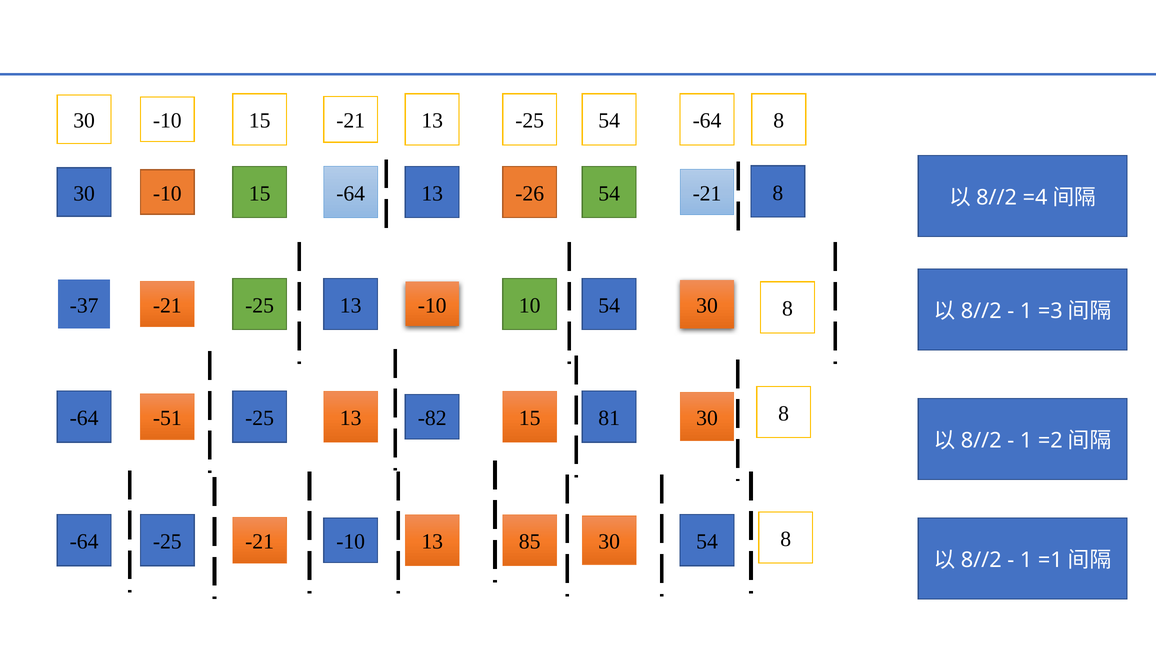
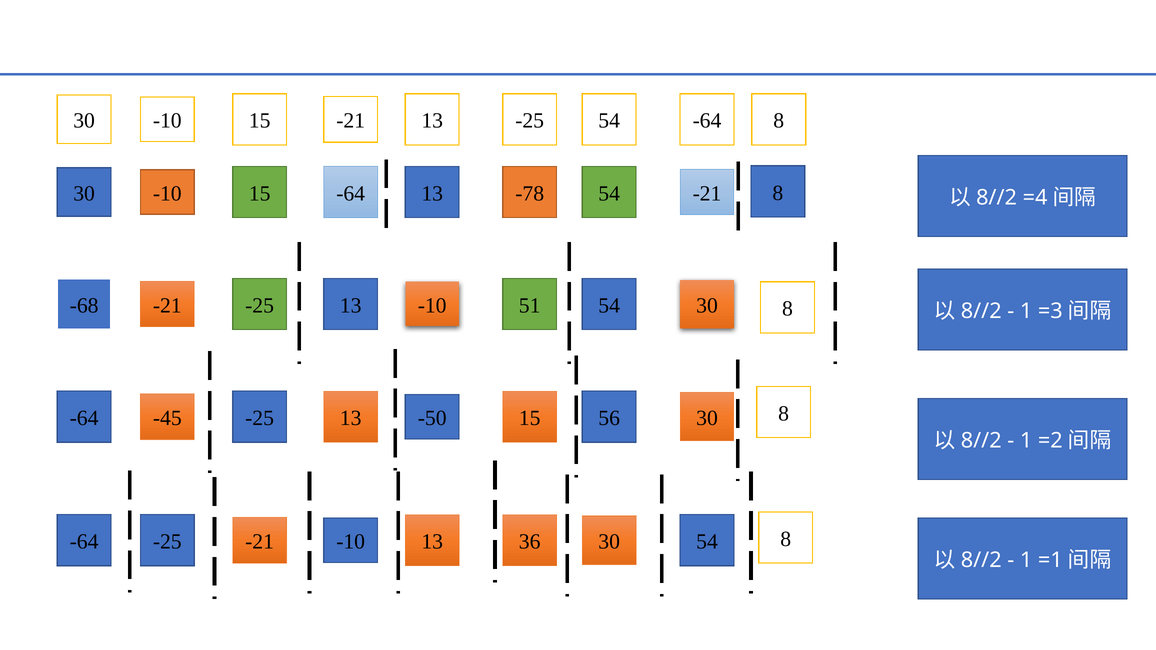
-26: -26 -> -78
-37: -37 -> -68
10: 10 -> 51
-51: -51 -> -45
-82: -82 -> -50
81: 81 -> 56
85: 85 -> 36
